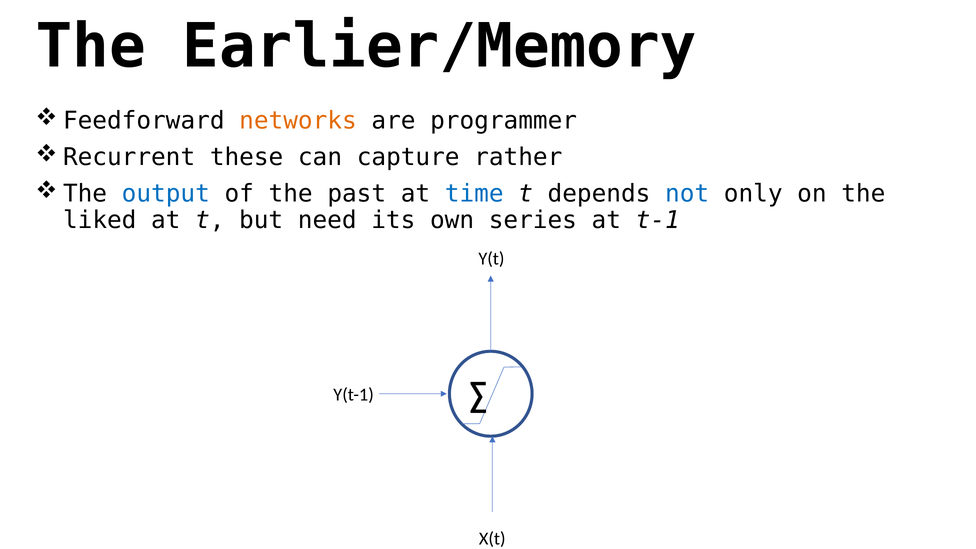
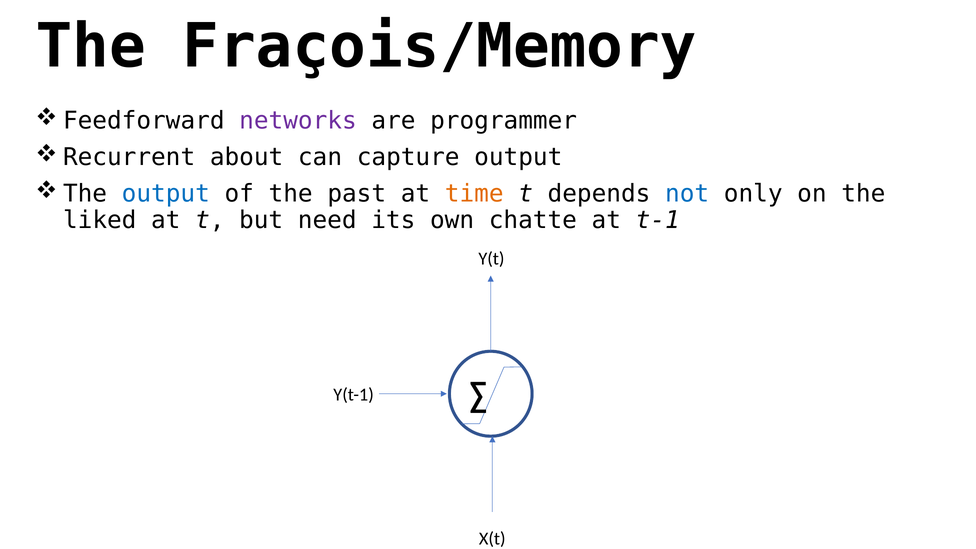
Earlier/Memory: Earlier/Memory -> Fraçois/Memory
networks colour: orange -> purple
these: these -> about
capture rather: rather -> output
time colour: blue -> orange
series: series -> chatte
